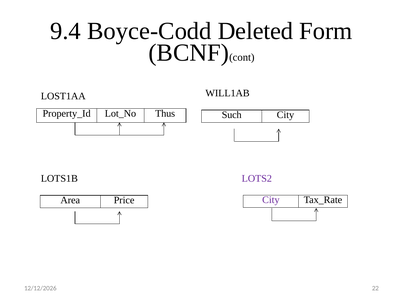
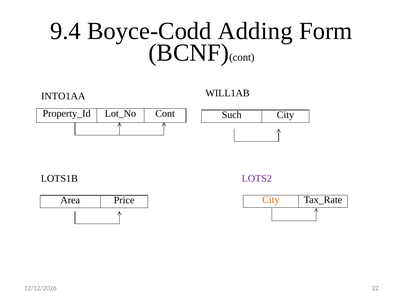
Deleted: Deleted -> Adding
LOST1AA: LOST1AA -> INTO1AA
Thus at (165, 114): Thus -> Cont
City at (271, 200) colour: purple -> orange
